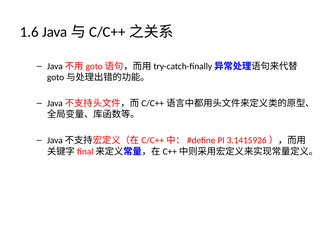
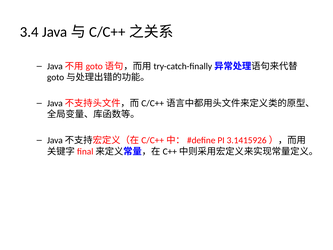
1.6: 1.6 -> 3.4
